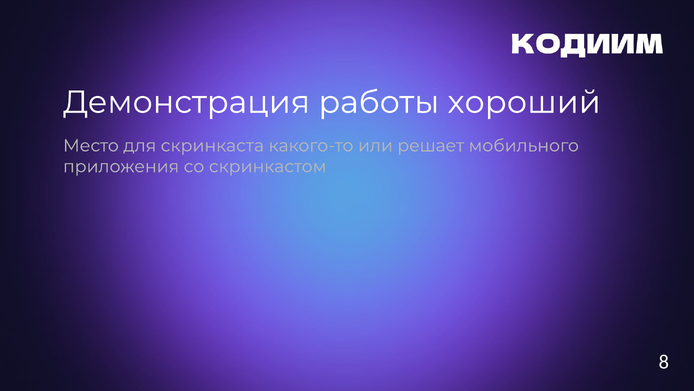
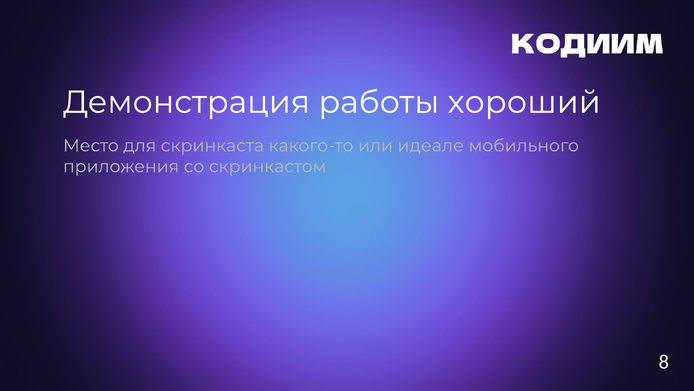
решает: решает -> идеале
